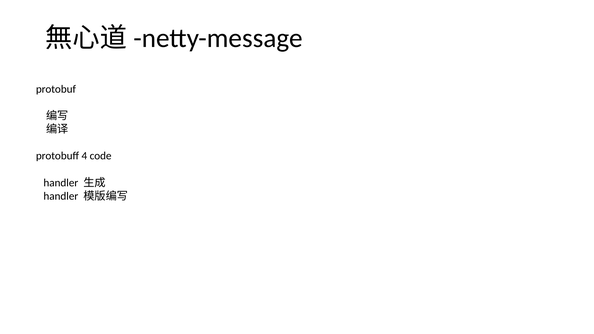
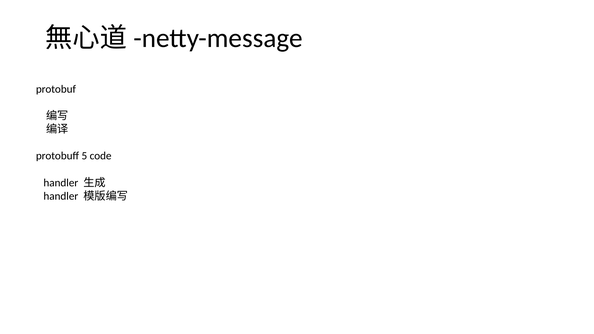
4: 4 -> 5
